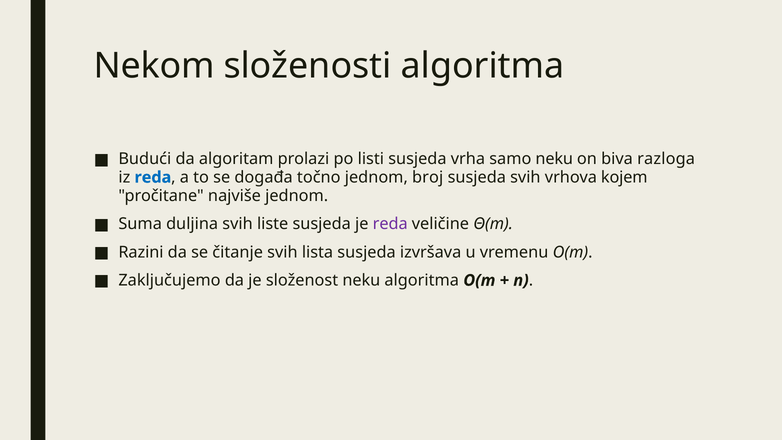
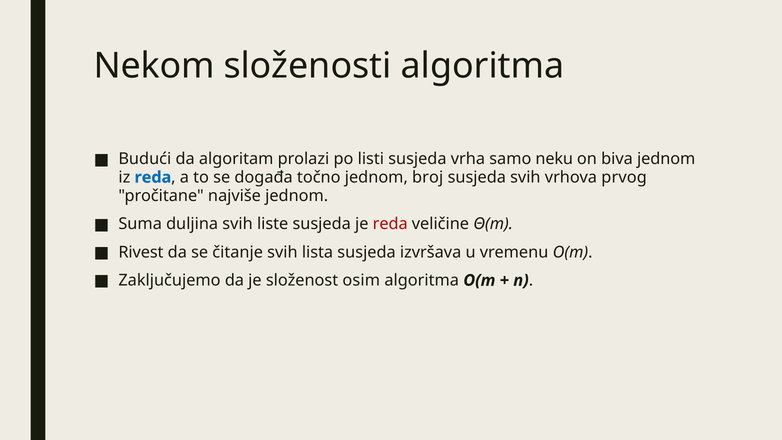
biva razloga: razloga -> jednom
kojem: kojem -> prvog
reda at (390, 224) colour: purple -> red
Razini: Razini -> Rivest
složenost neku: neku -> osim
